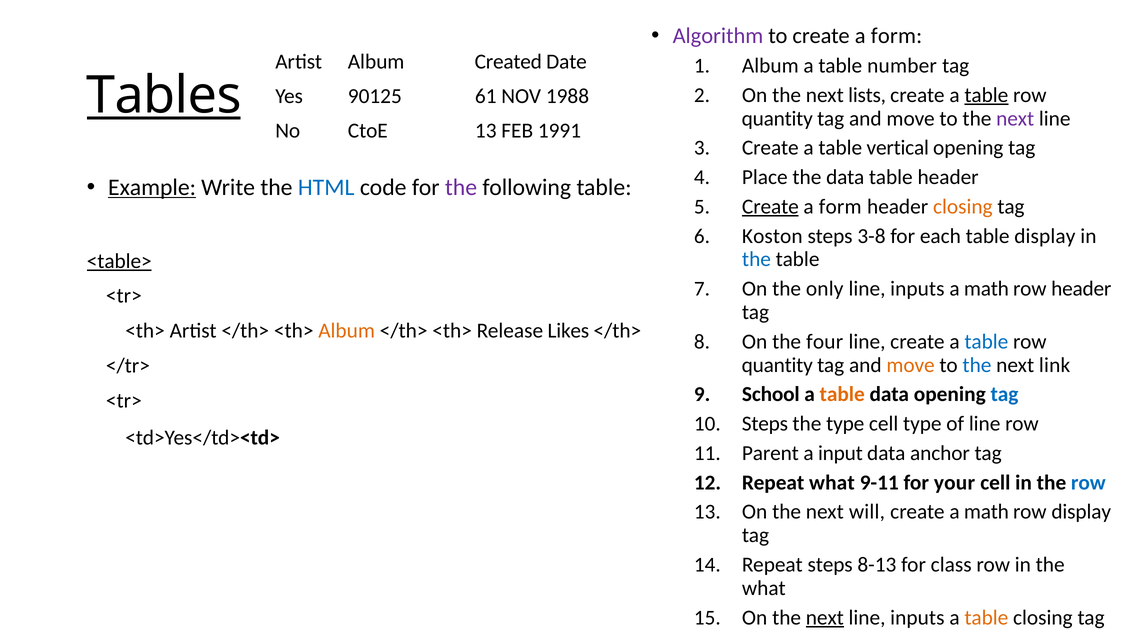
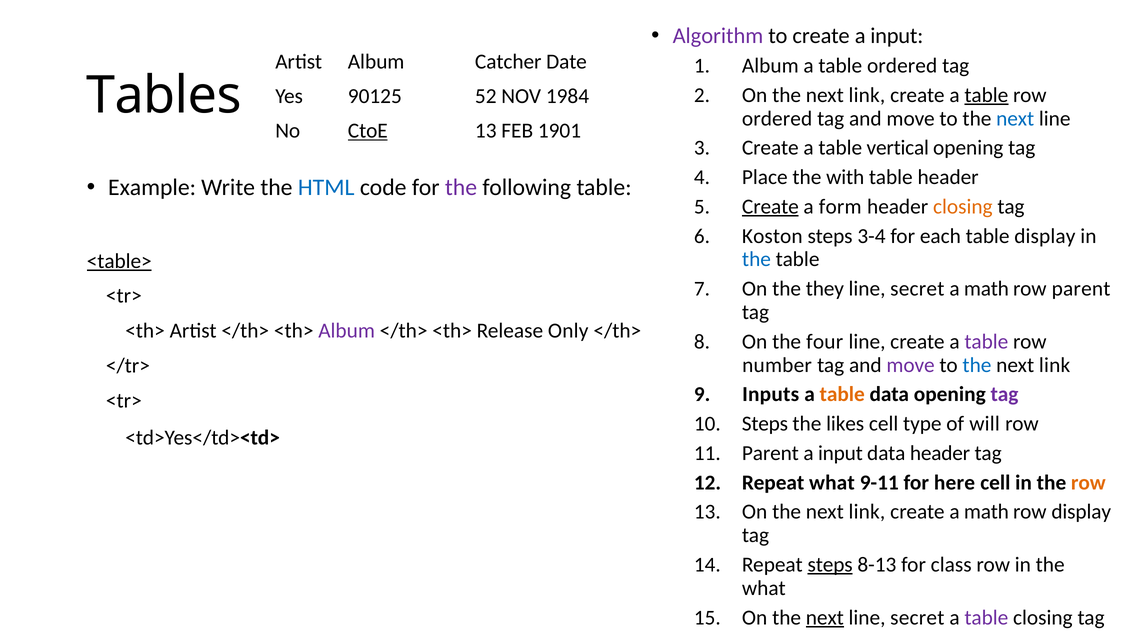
to create a form: form -> input
Created: Created -> Catcher
table number: number -> ordered
Tables underline: present -> none
lists at (867, 95): lists -> link
61: 61 -> 52
1988: 1988 -> 1984
quantity at (777, 119): quantity -> ordered
next at (1015, 119) colour: purple -> blue
CtoE underline: none -> present
1991: 1991 -> 1901
the data: data -> with
Example underline: present -> none
3-8: 3-8 -> 3-4
only: only -> they
inputs at (917, 289): inputs -> secret
row header: header -> parent
Album at (347, 331) colour: orange -> purple
Likes: Likes -> Only
table at (986, 342) colour: blue -> purple
quantity at (777, 365): quantity -> number
move at (911, 365) colour: orange -> purple
School: School -> Inputs
tag at (1004, 395) colour: blue -> purple
the type: type -> likes
of line: line -> will
data anchor: anchor -> header
your: your -> here
row at (1088, 483) colour: blue -> orange
will at (867, 512): will -> link
steps at (830, 565) underline: none -> present
inputs at (917, 618): inputs -> secret
table at (986, 618) colour: orange -> purple
